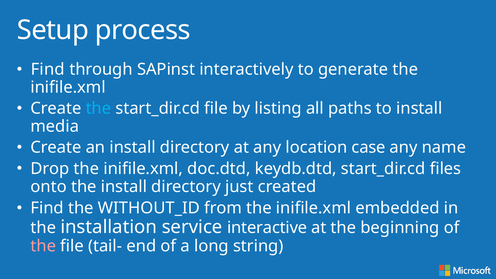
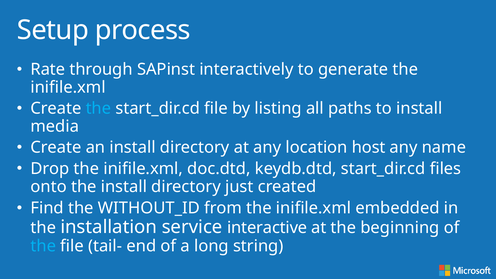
Find at (48, 69): Find -> Rate
case: case -> host
the at (43, 246) colour: pink -> light blue
